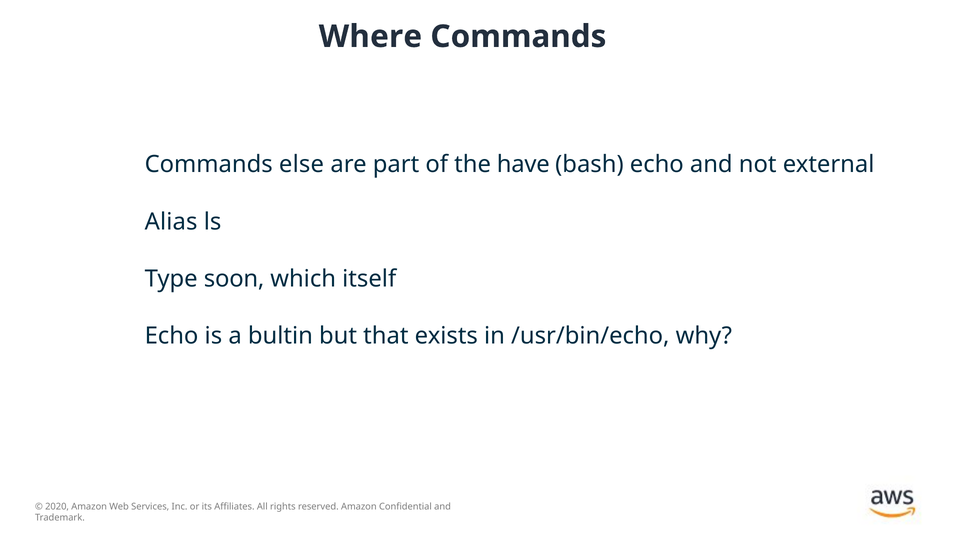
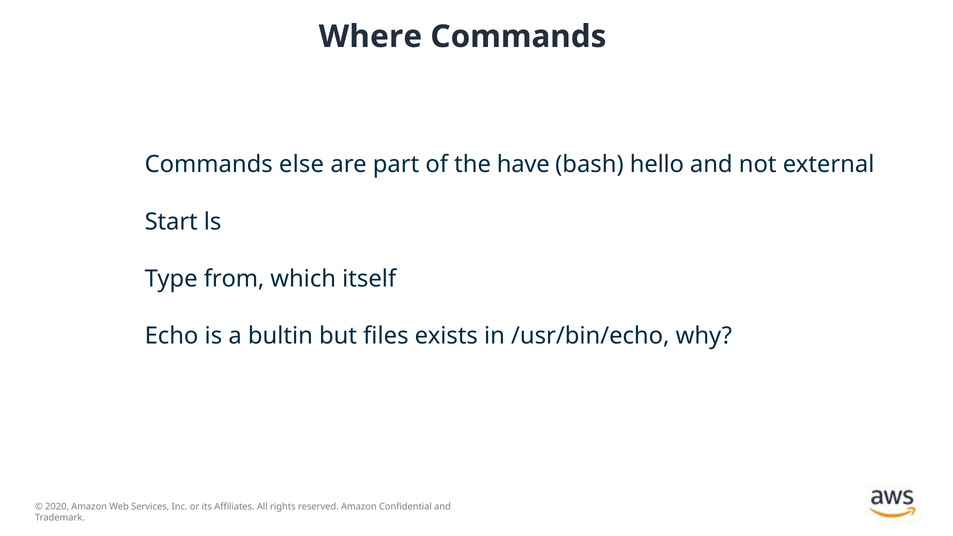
bash echo: echo -> hello
Alias: Alias -> Start
soon: soon -> from
that: that -> files
